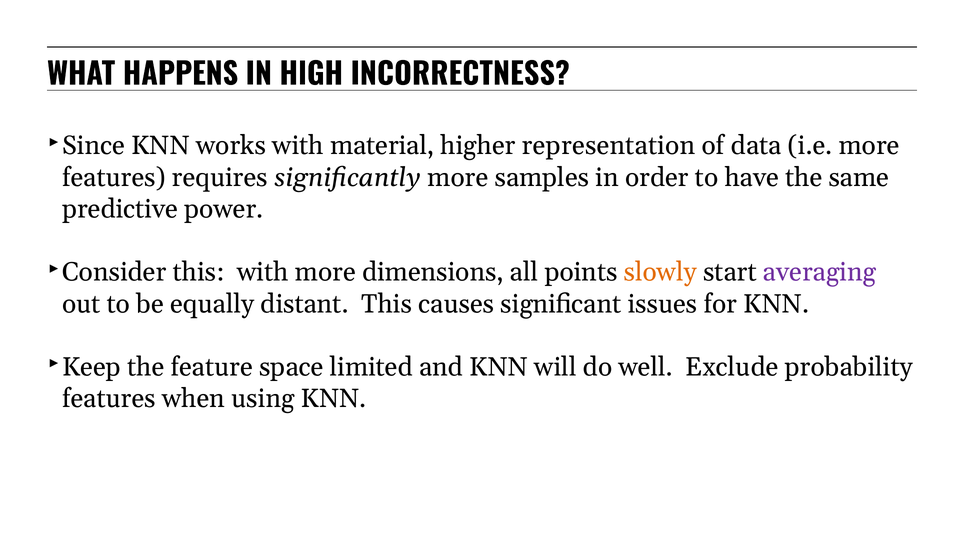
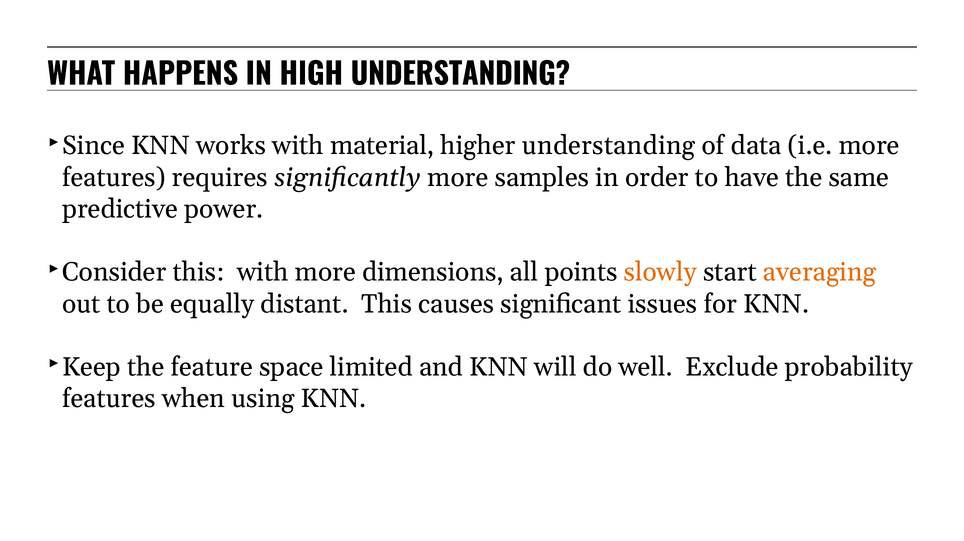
HIGH INCORRECTNESS: INCORRECTNESS -> UNDERSTANDING
higher representation: representation -> understanding
averaging colour: purple -> orange
